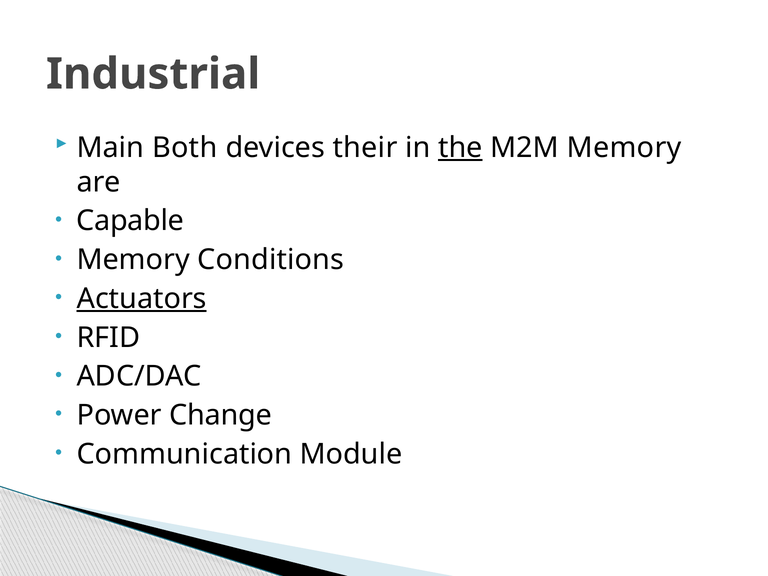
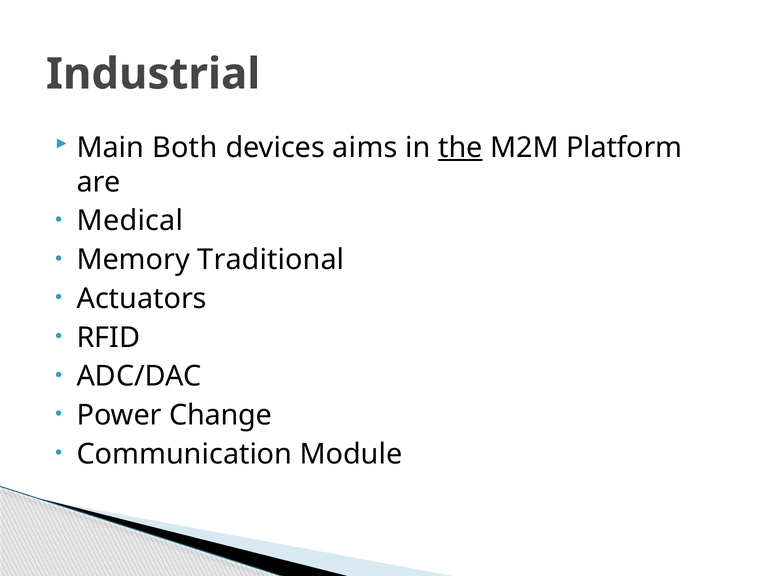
their: their -> aims
M2M Memory: Memory -> Platform
Capable: Capable -> Medical
Conditions: Conditions -> Traditional
Actuators underline: present -> none
